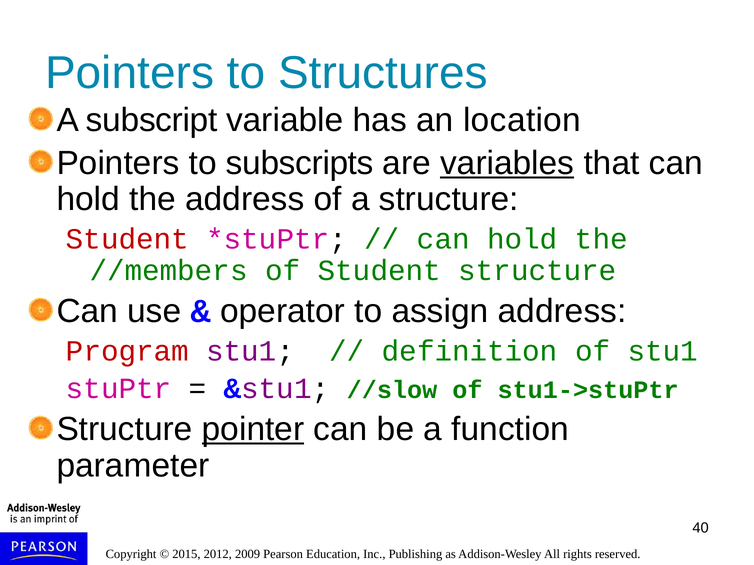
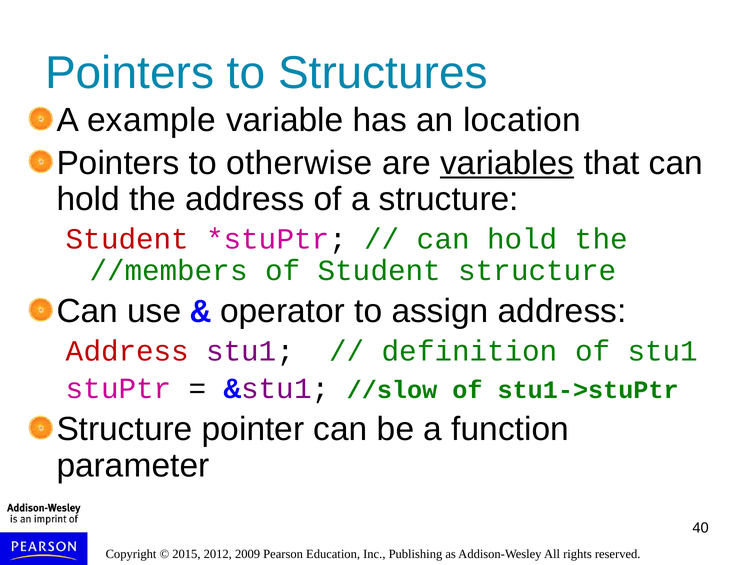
subscript: subscript -> example
subscripts: subscripts -> otherwise
Program at (127, 351): Program -> Address
pointer underline: present -> none
